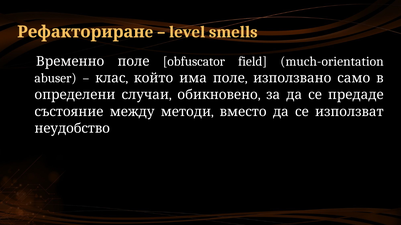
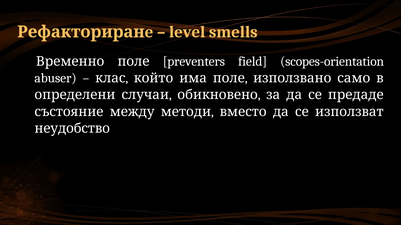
obfuscator: obfuscator -> preventers
much-orientation: much-orientation -> scopes-orientation
